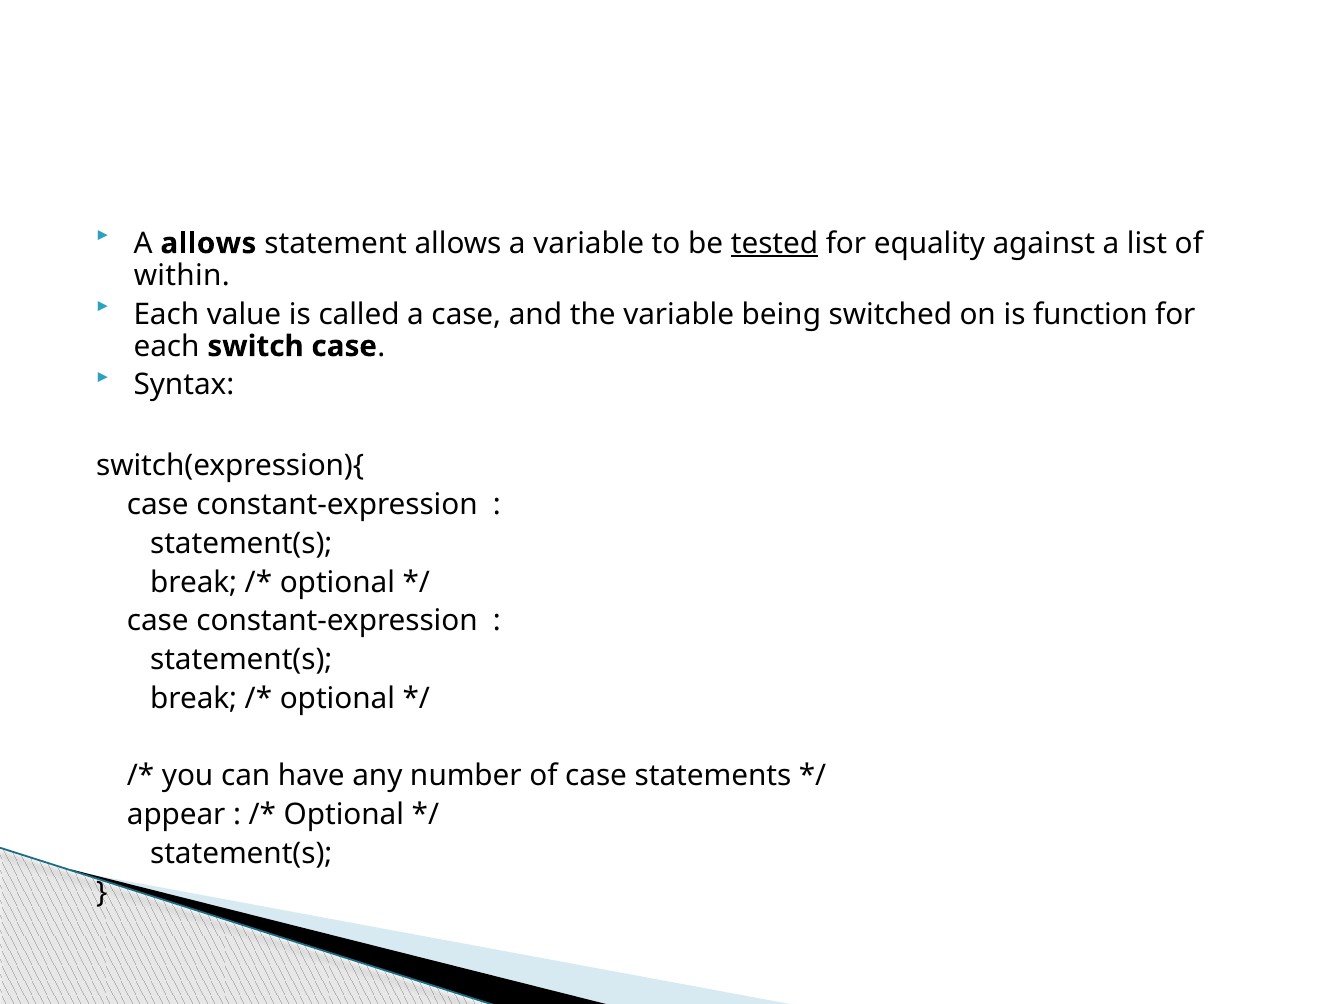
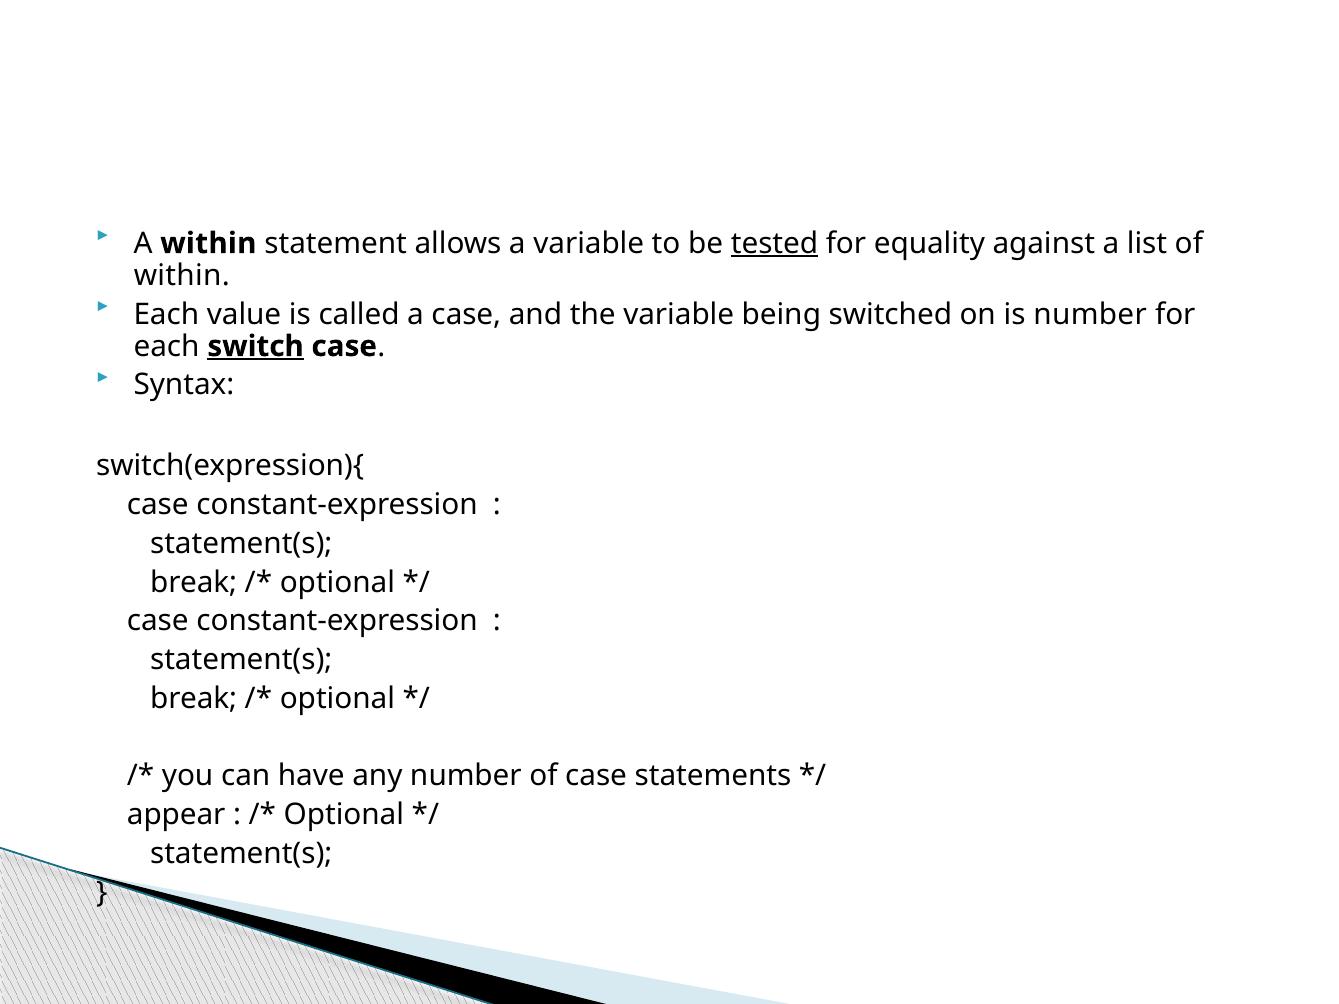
A allows: allows -> within
is function: function -> number
switch underline: none -> present
